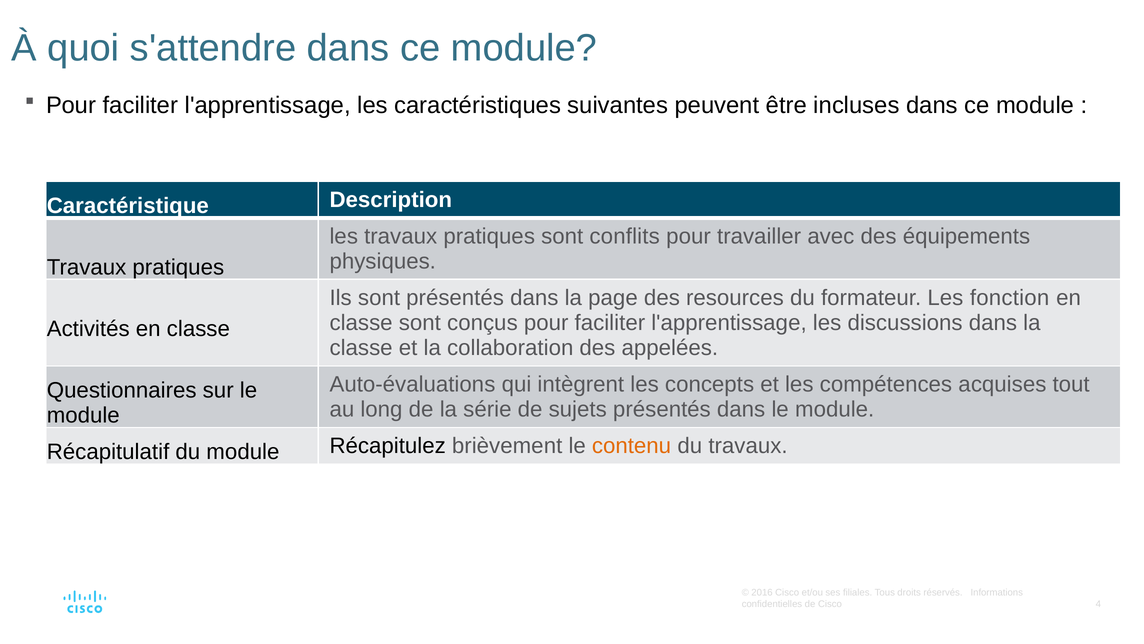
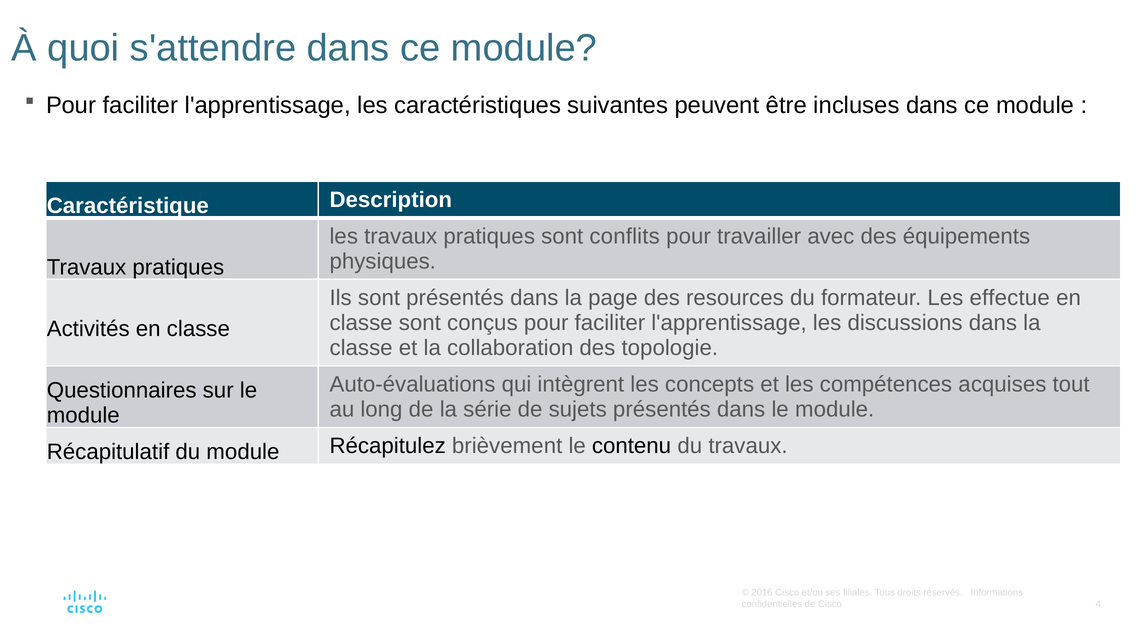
fonction: fonction -> effectue
appelées: appelées -> topologie
contenu colour: orange -> black
